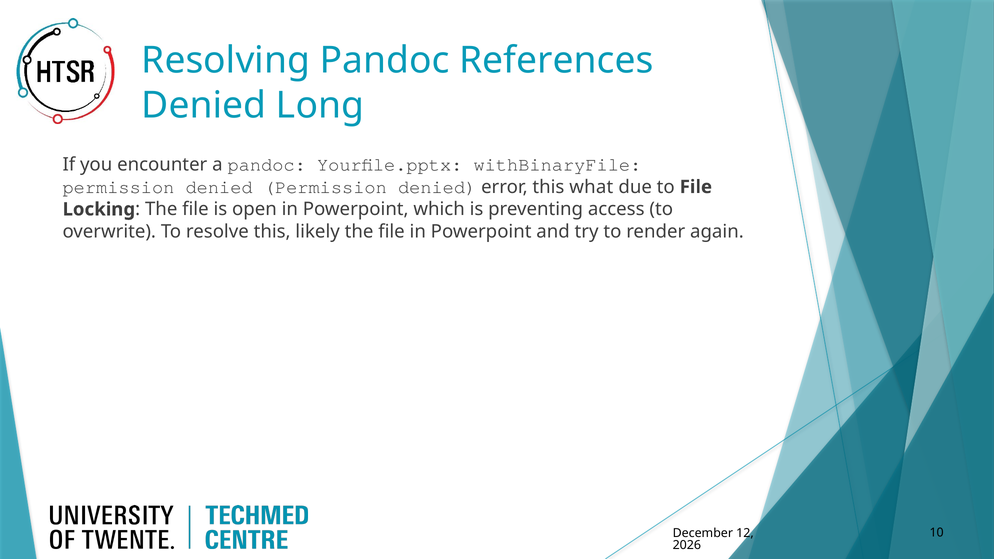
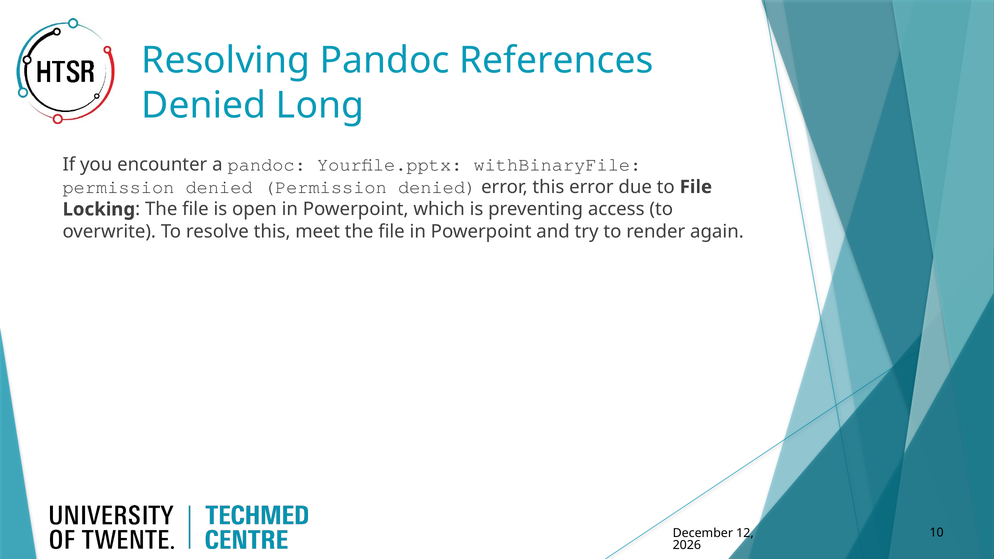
this what: what -> error
likely: likely -> meet
